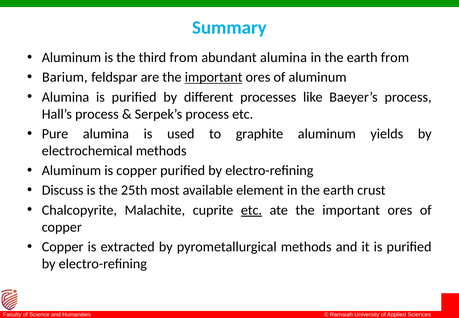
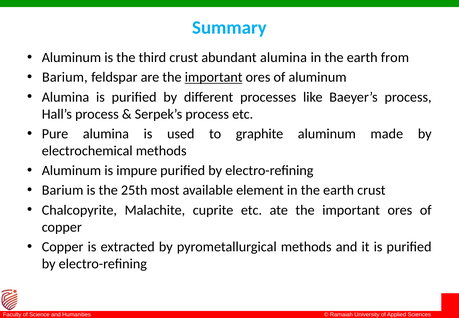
third from: from -> crust
yields: yields -> made
is copper: copper -> impure
Discuss at (63, 190): Discuss -> Barium
etc at (251, 210) underline: present -> none
